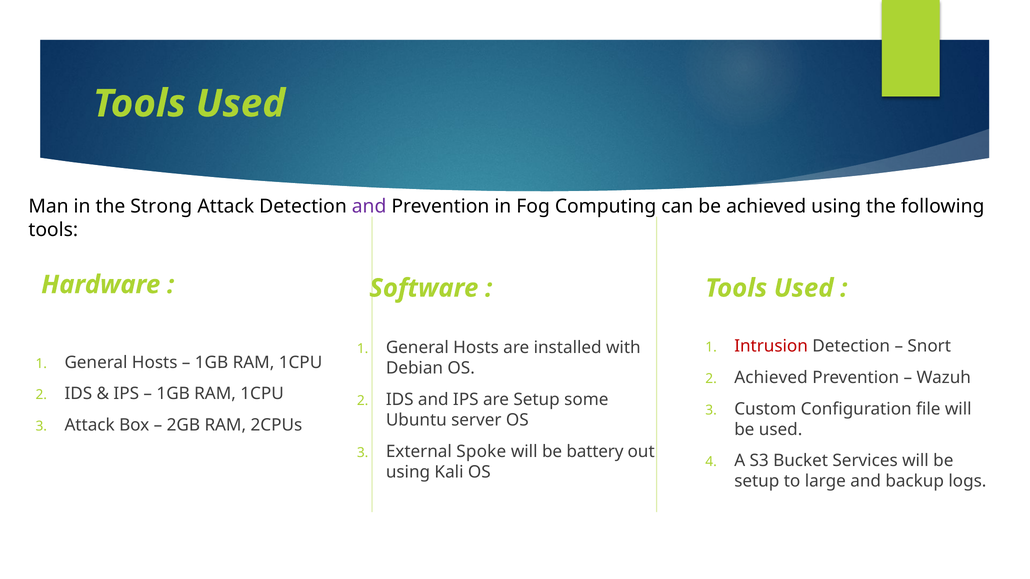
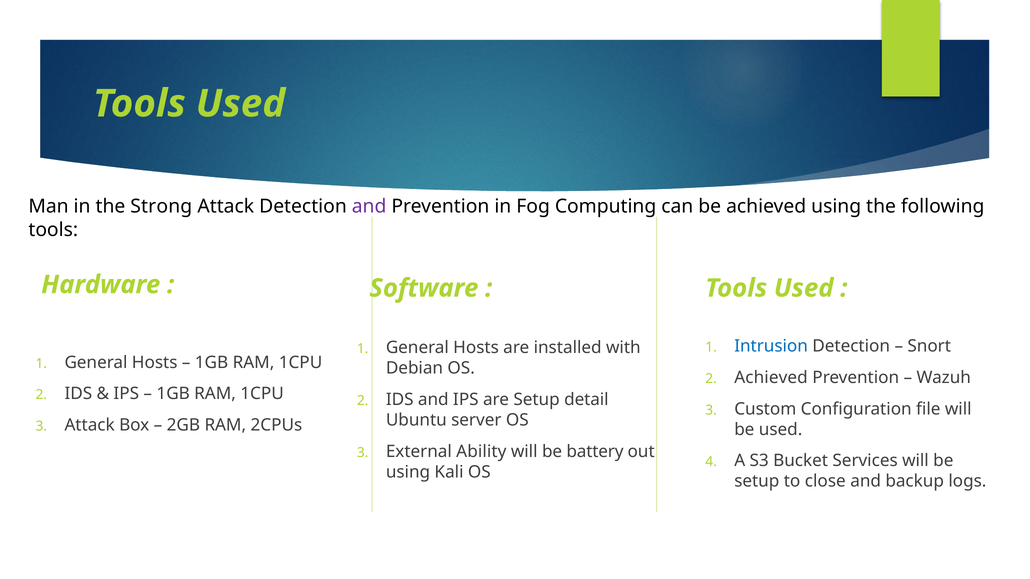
Intrusion colour: red -> blue
some: some -> detail
Spoke: Spoke -> Ability
large: large -> close
